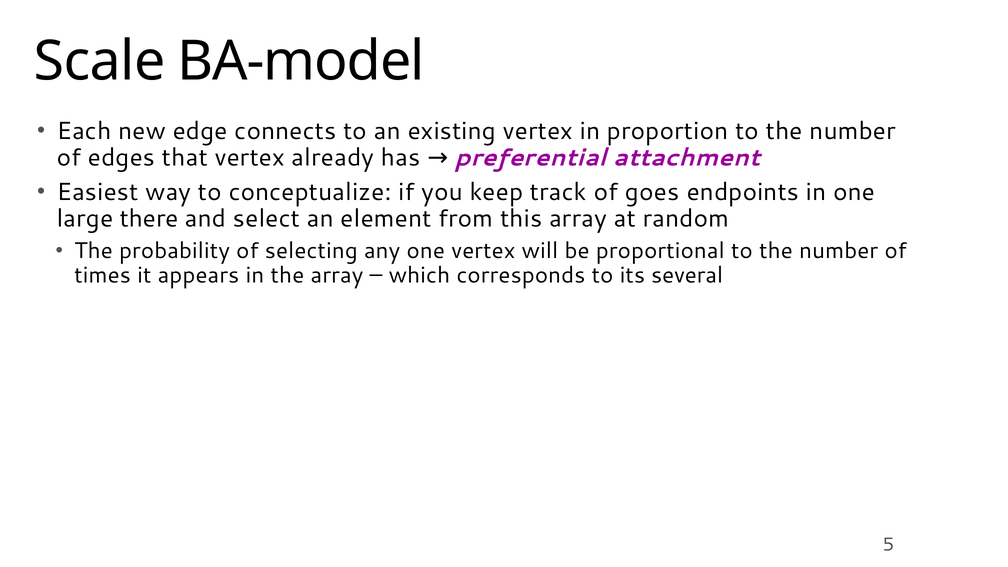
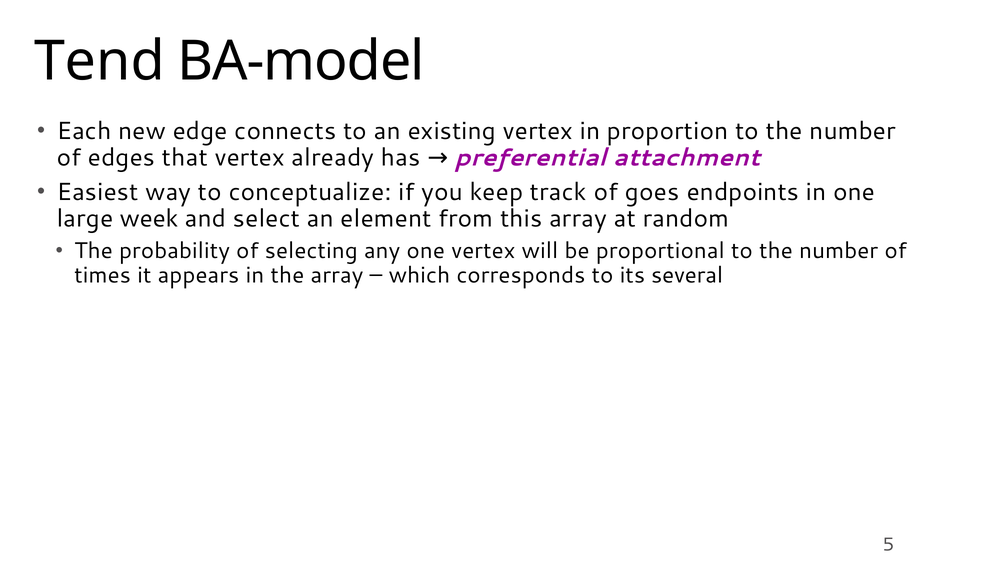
Scale: Scale -> Tend
there: there -> week
